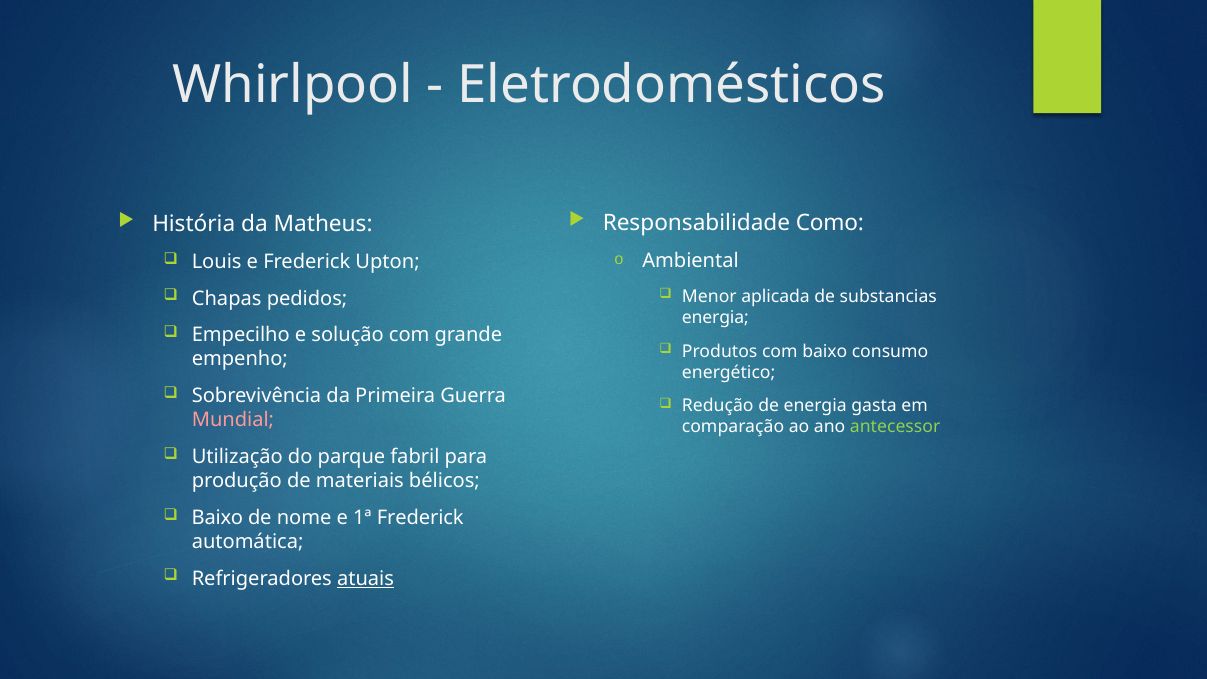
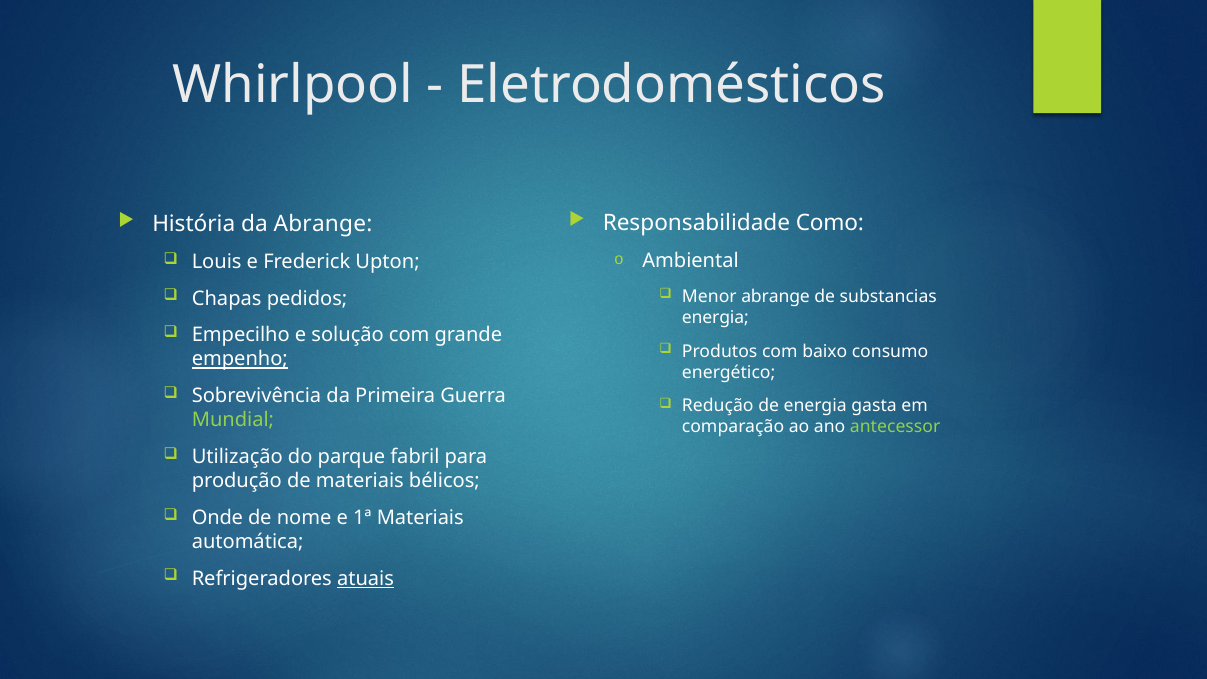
da Matheus: Matheus -> Abrange
Menor aplicada: aplicada -> abrange
empenho underline: none -> present
Mundial colour: pink -> light green
Baixo at (217, 518): Baixo -> Onde
1ª Frederick: Frederick -> Materiais
